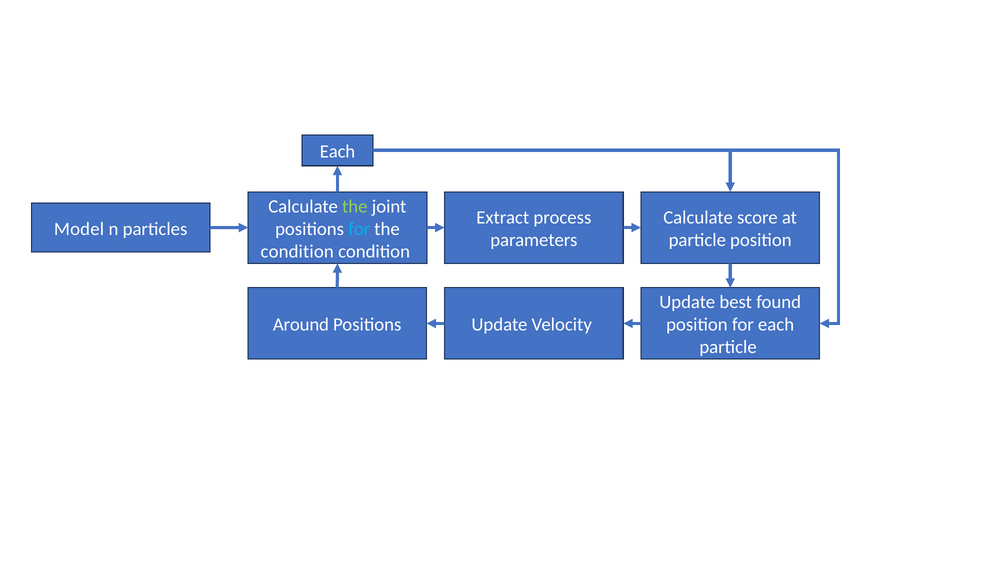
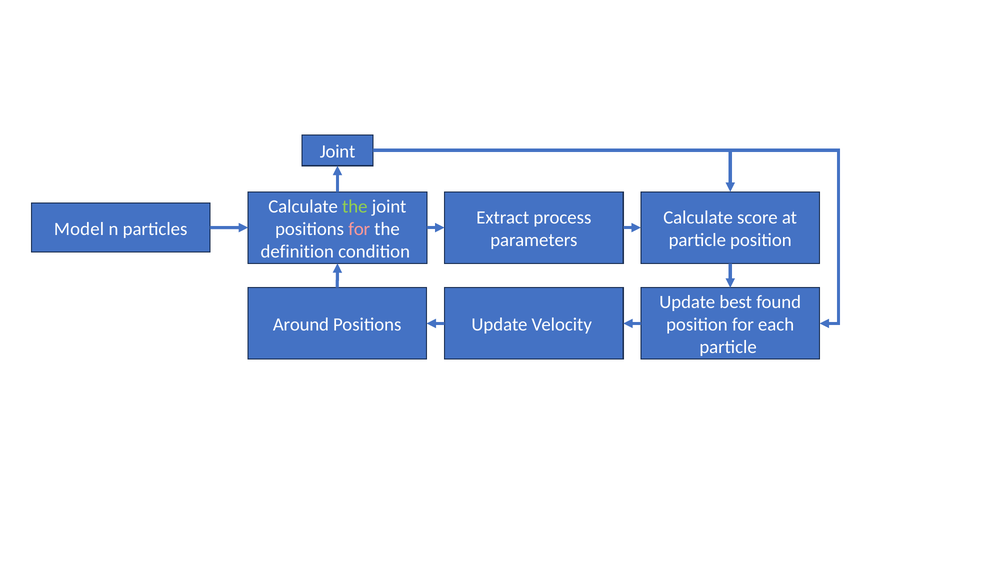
Each at (338, 152): Each -> Joint
for at (359, 229) colour: light blue -> pink
condition at (297, 251): condition -> definition
